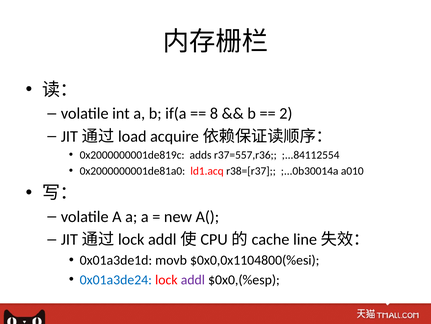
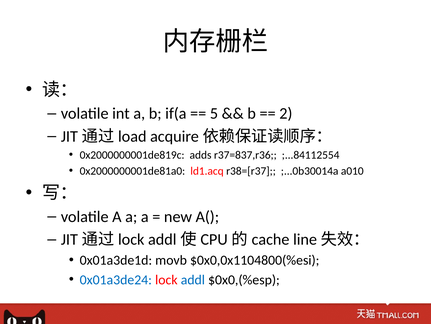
8: 8 -> 5
r37=557,r36: r37=557,r36 -> r37=837,r36
addl colour: purple -> blue
